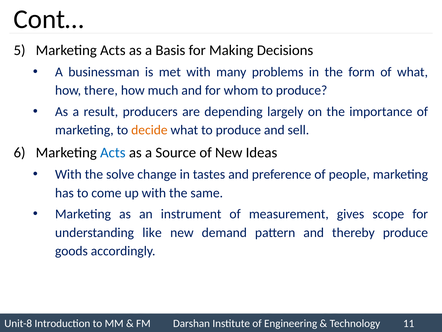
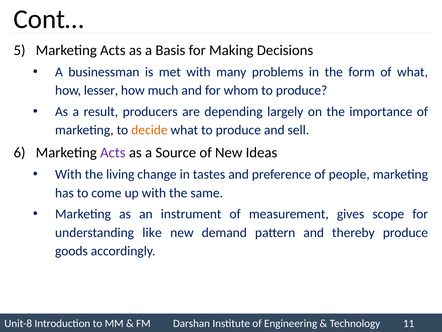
there: there -> lesser
Acts at (113, 152) colour: blue -> purple
solve: solve -> living
